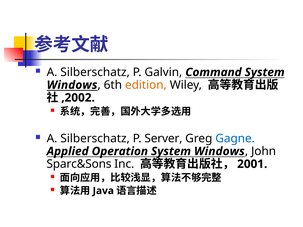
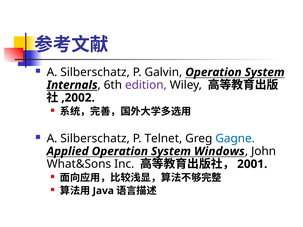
Galvin Command: Command -> Operation
Windows at (72, 85): Windows -> Internals
edition colour: orange -> purple
Server: Server -> Telnet
Sparc&Sons: Sparc&Sons -> What&Sons
